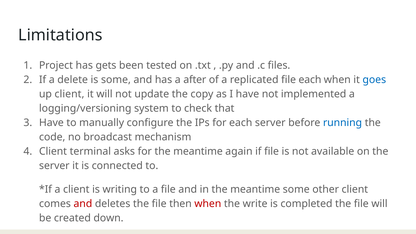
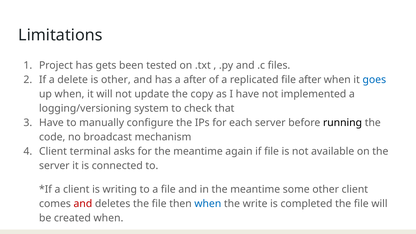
is some: some -> other
file each: each -> after
up client: client -> when
running colour: blue -> black
when at (208, 204) colour: red -> blue
created down: down -> when
